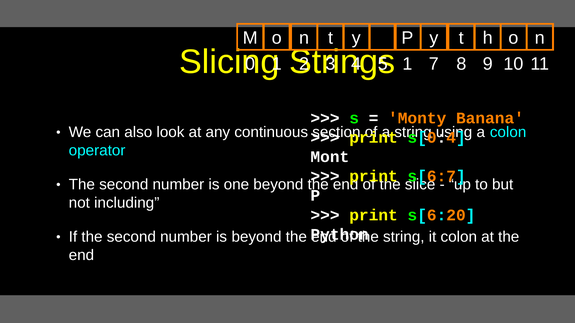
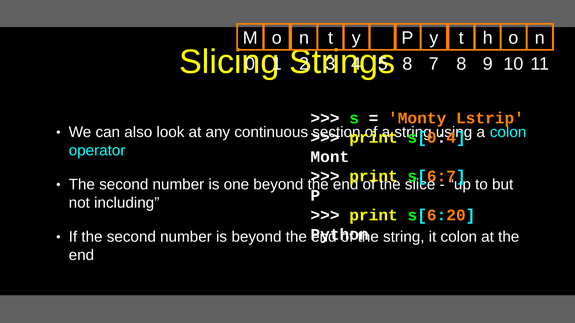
1 at (407, 64): 1 -> 8
Banana: Banana -> Lstrip
